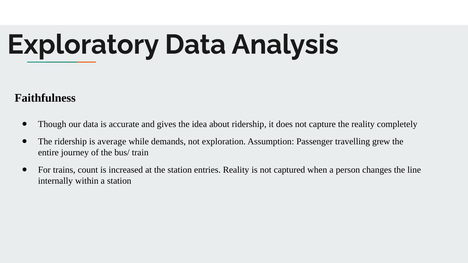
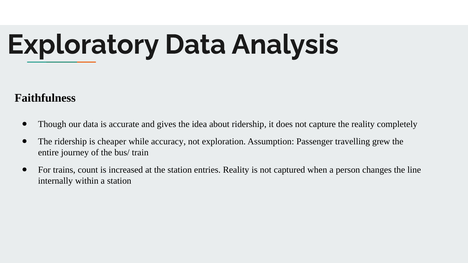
average: average -> cheaper
demands: demands -> accuracy
